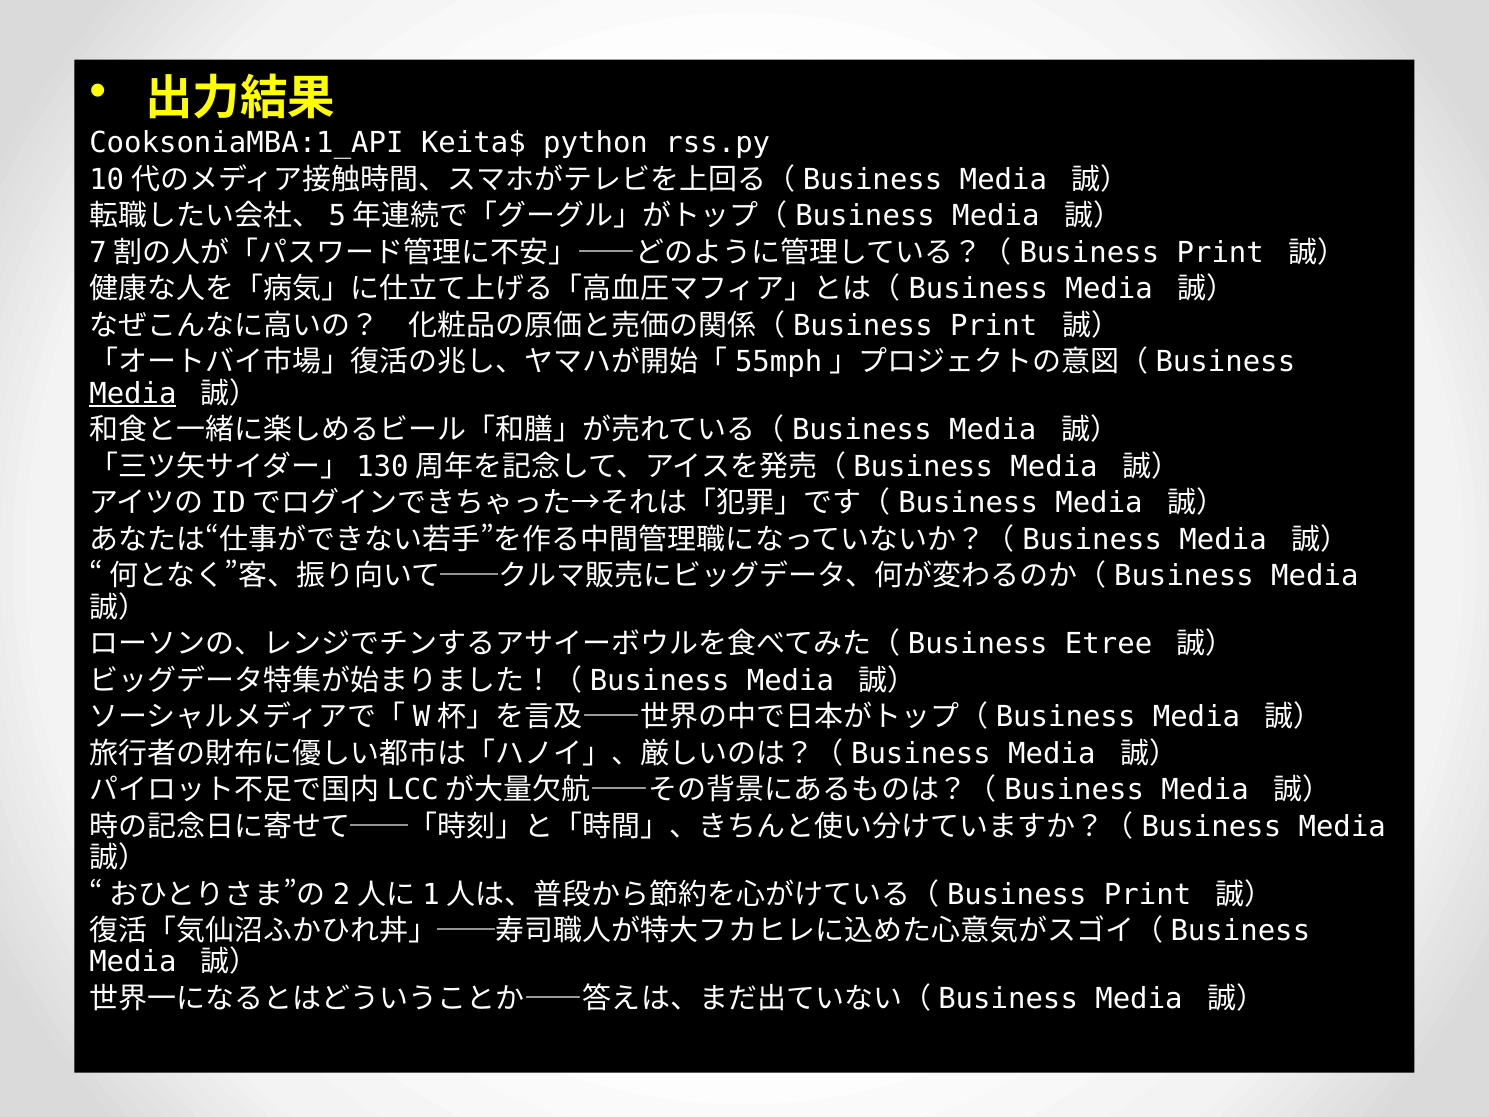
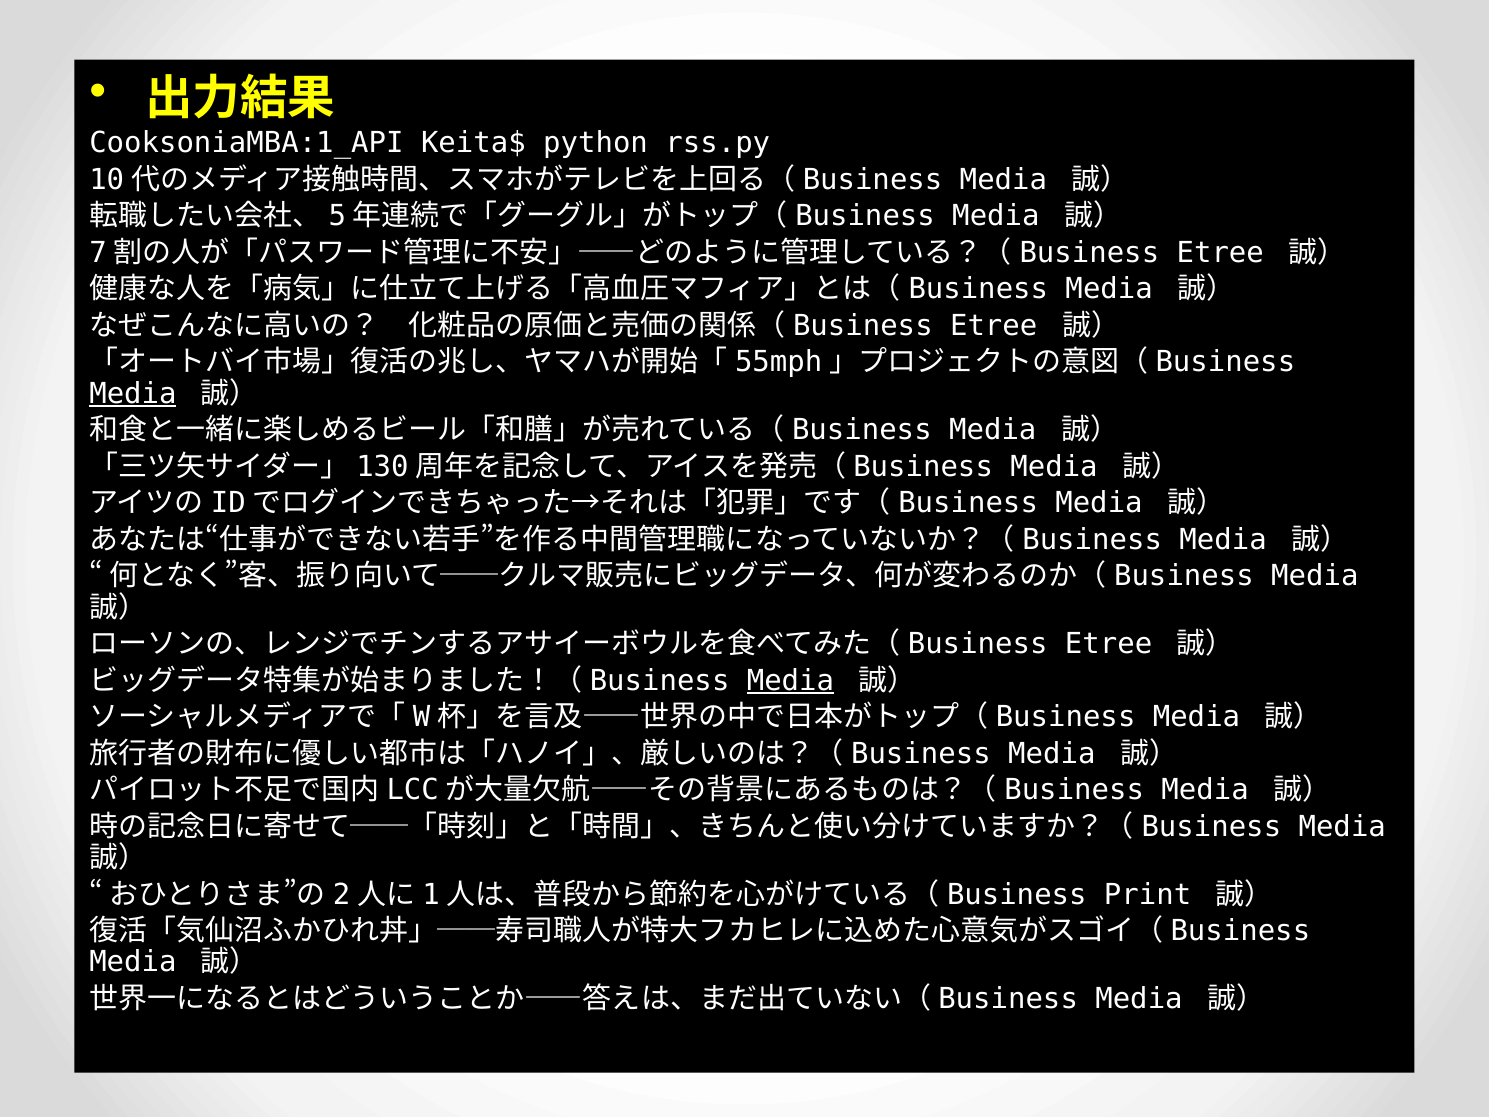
Print at (1220, 253): Print -> Etree
Print at (994, 326): Print -> Etree
Media at (790, 680) underline: none -> present
